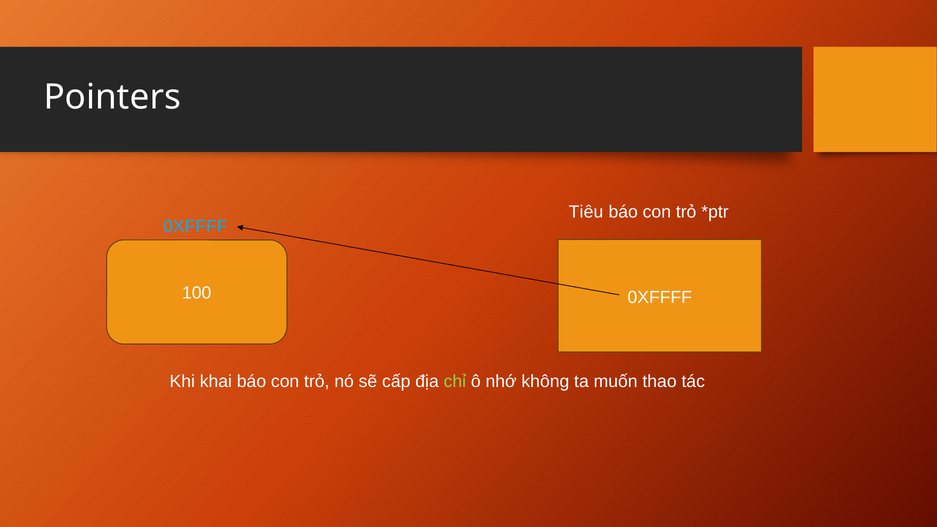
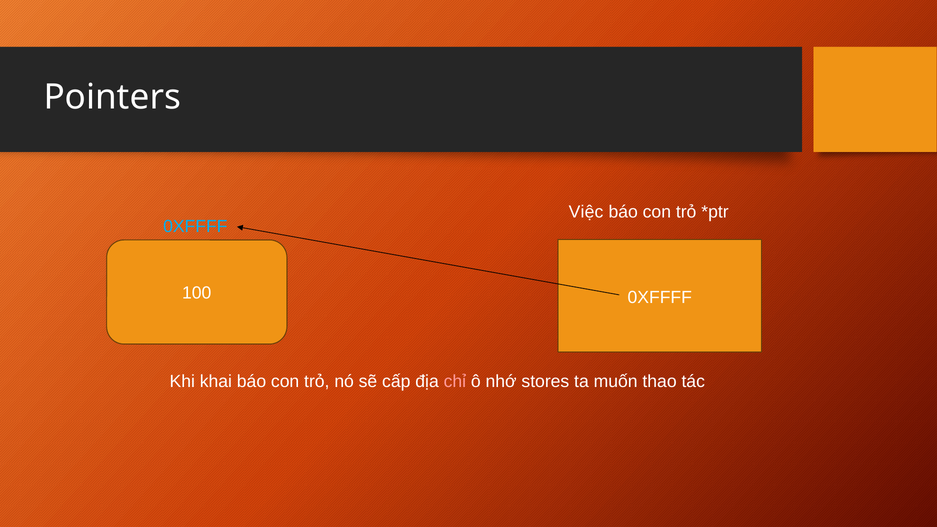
Tiêu: Tiêu -> Việc
chỉ colour: light green -> pink
không: không -> stores
